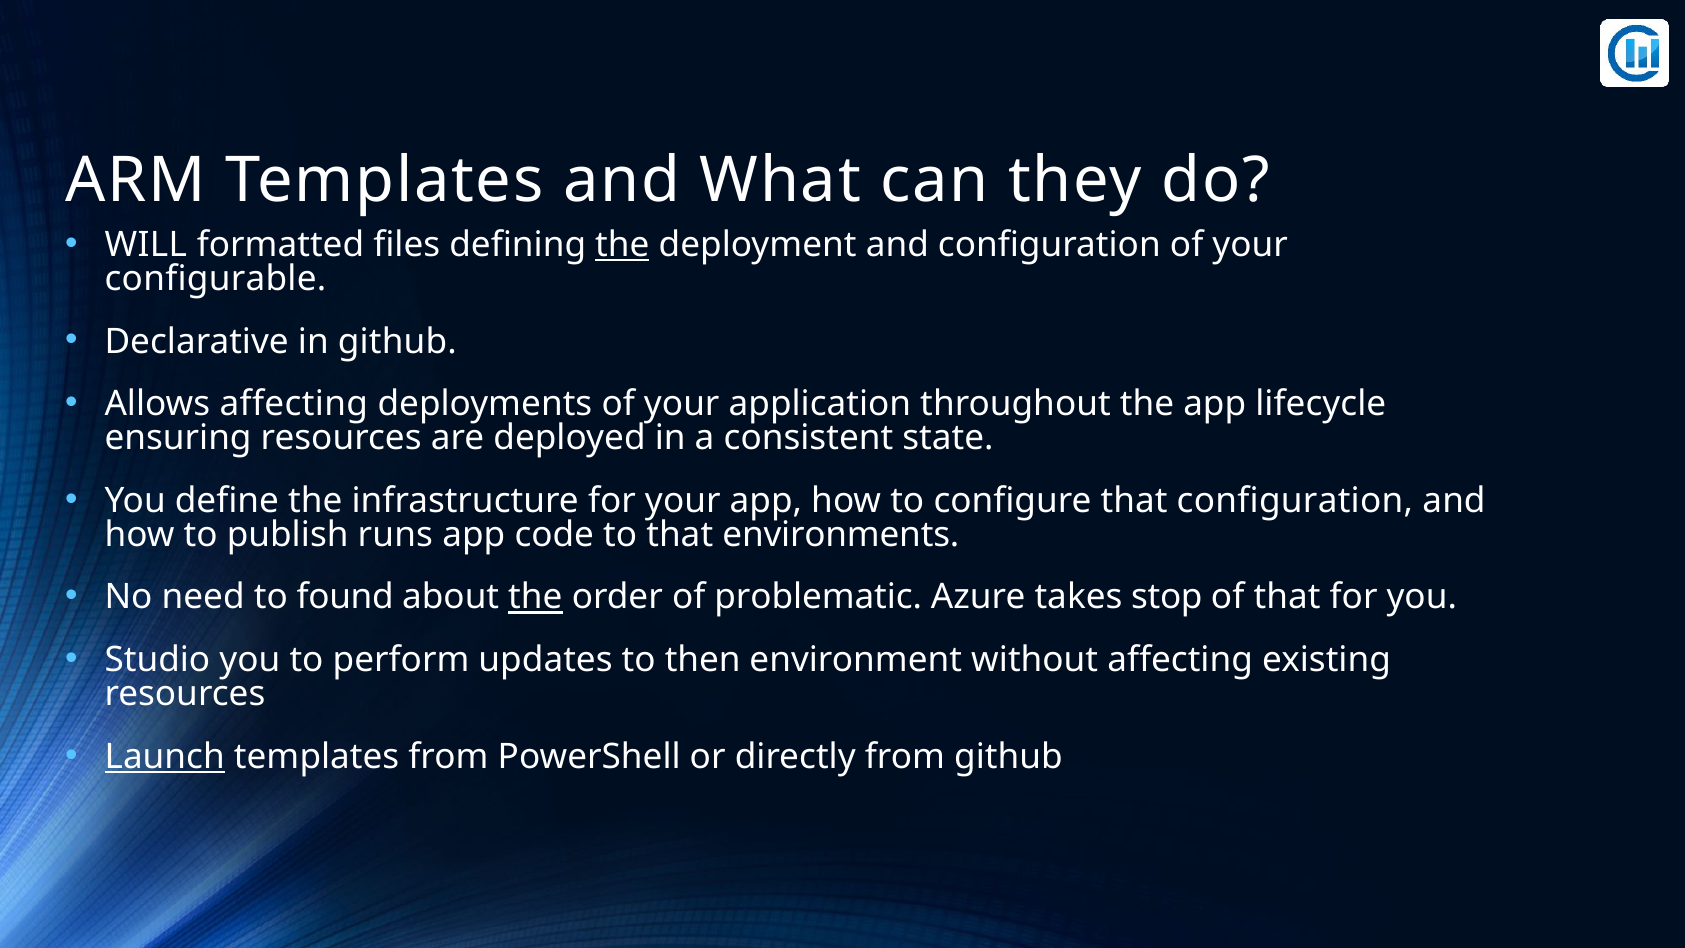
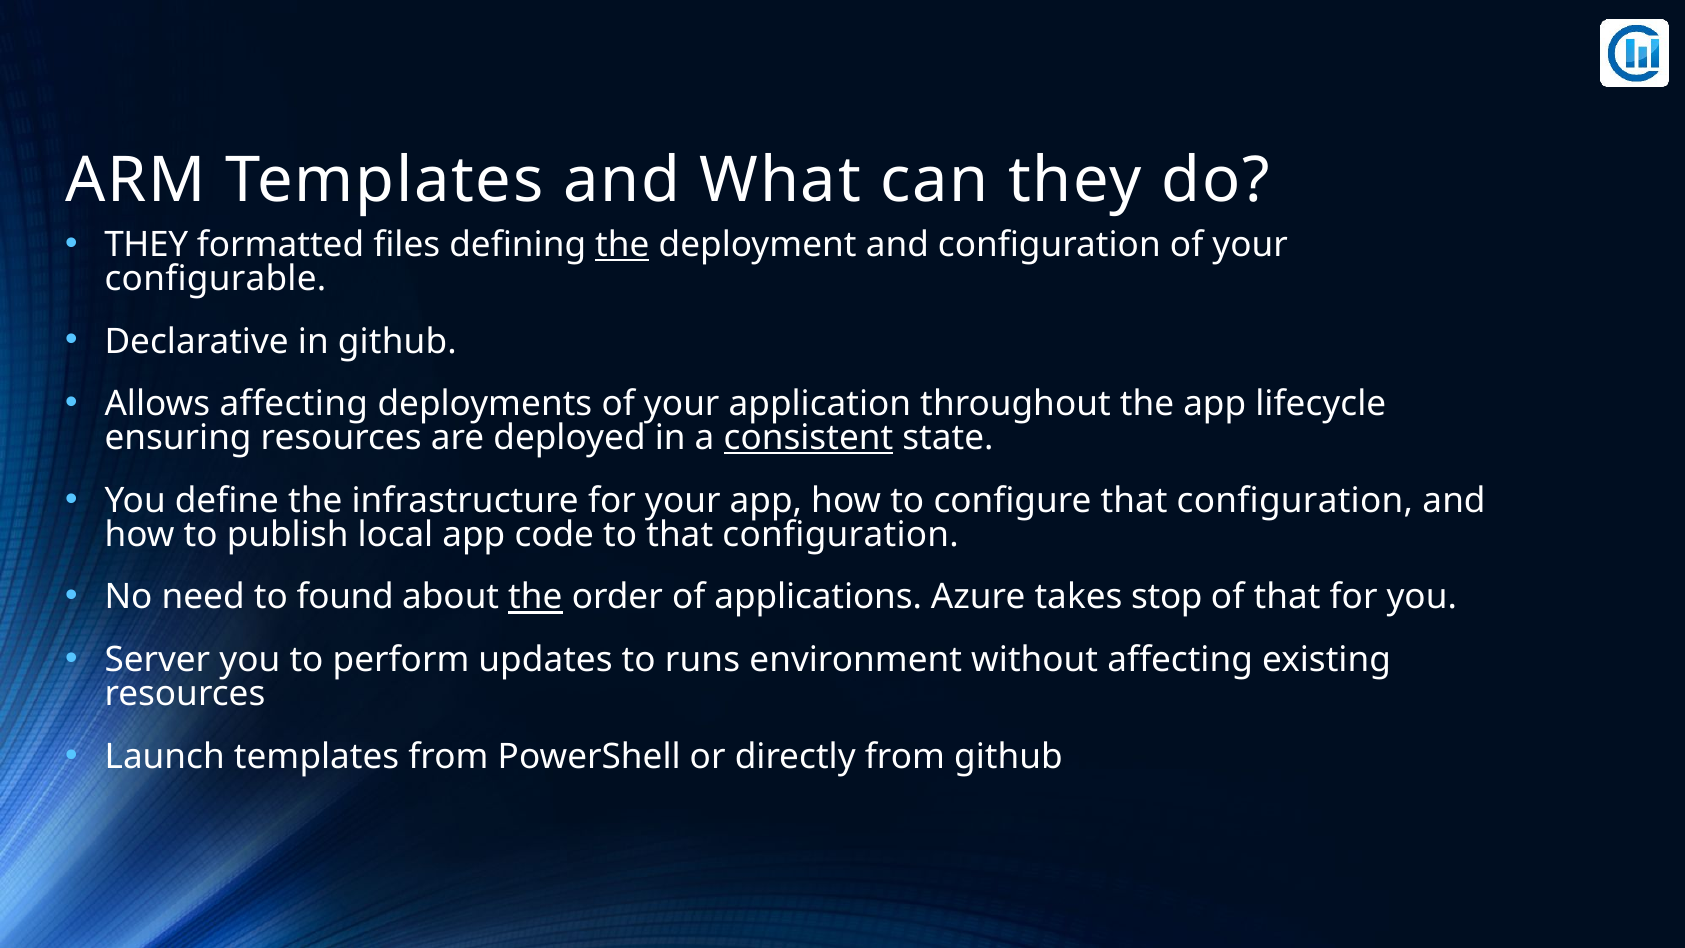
WILL at (146, 245): WILL -> THEY
consistent underline: none -> present
runs: runs -> local
to that environments: environments -> configuration
problematic: problematic -> applications
Studio: Studio -> Server
then: then -> runs
Launch underline: present -> none
